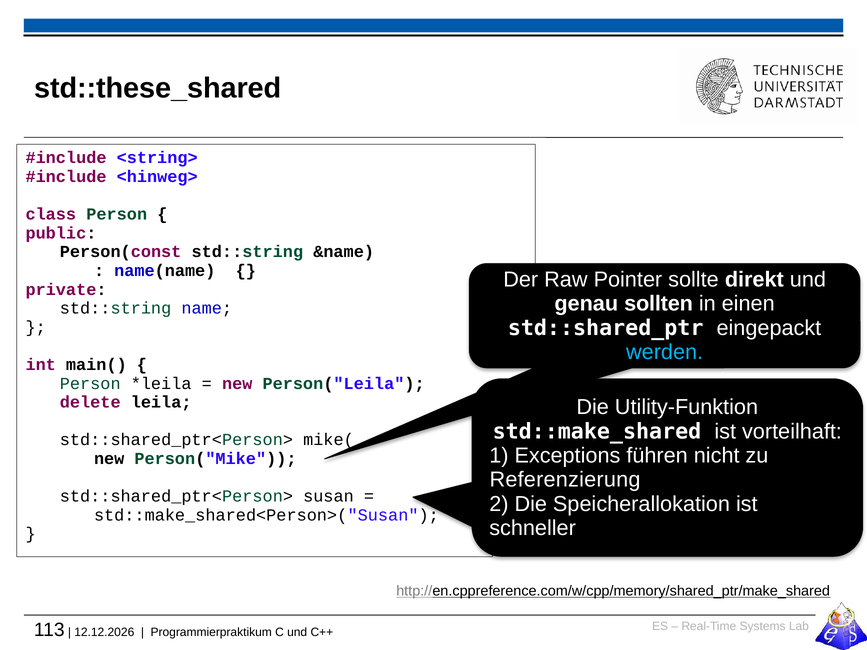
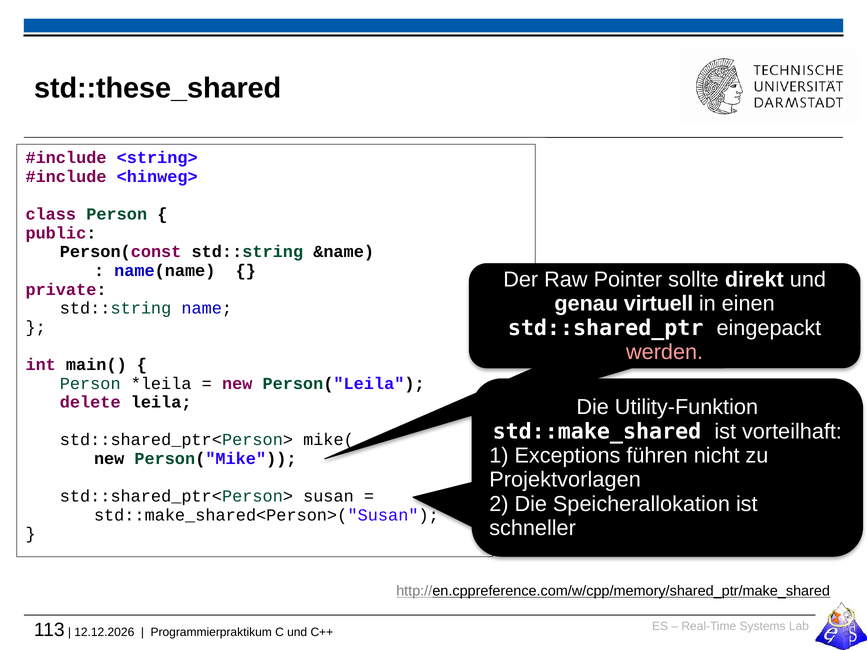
sollten: sollten -> virtuell
werden colour: light blue -> pink
Referenzierung: Referenzierung -> Projektvorlagen
